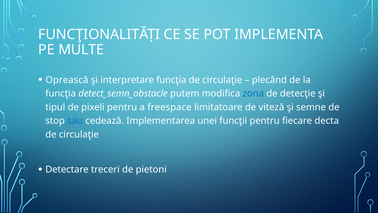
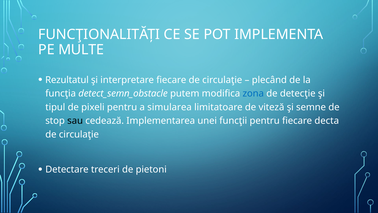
Oprească: Oprească -> Rezultatul
interpretare funcţia: funcţia -> fiecare
freespace: freespace -> simularea
sau colour: blue -> black
